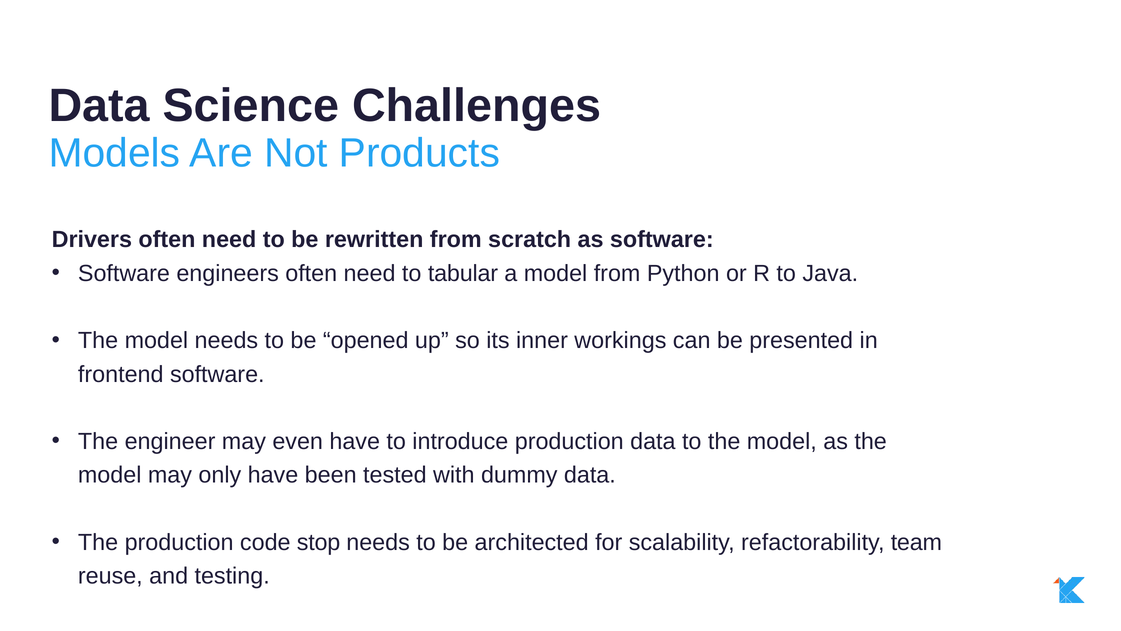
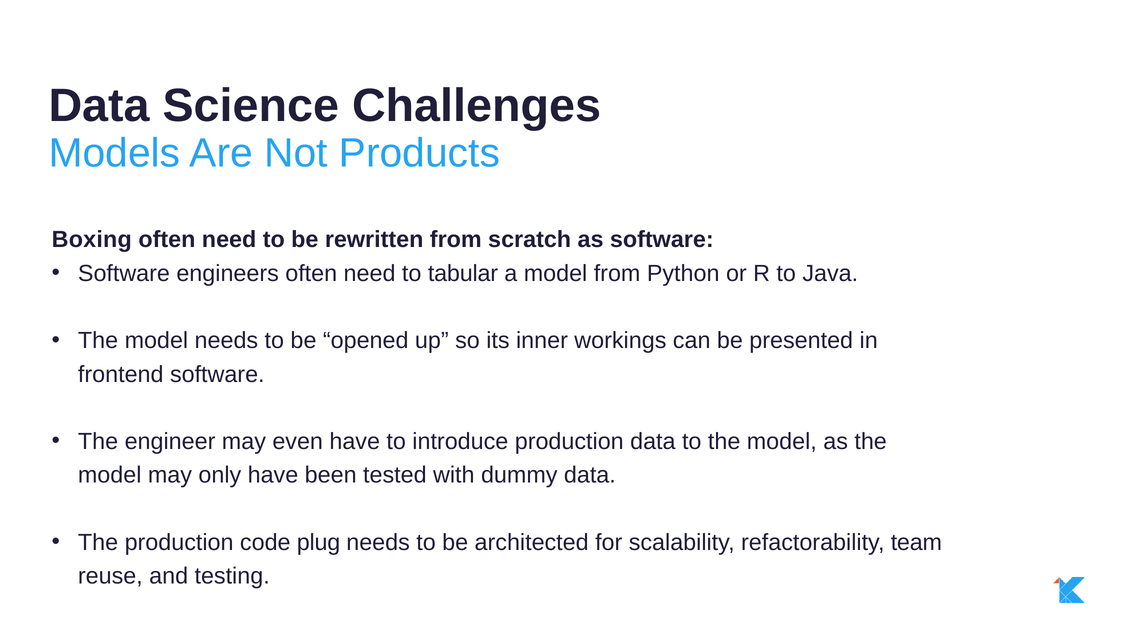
Drivers: Drivers -> Boxing
stop: stop -> plug
